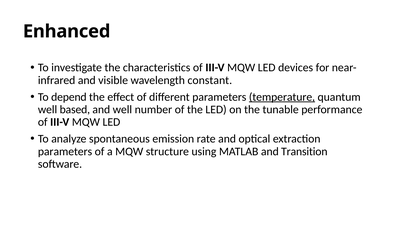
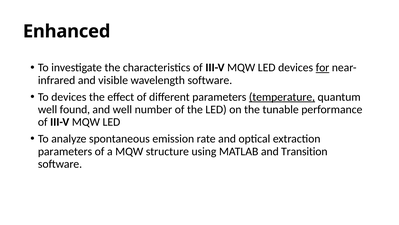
for underline: none -> present
wavelength constant: constant -> software
To depend: depend -> devices
based: based -> found
